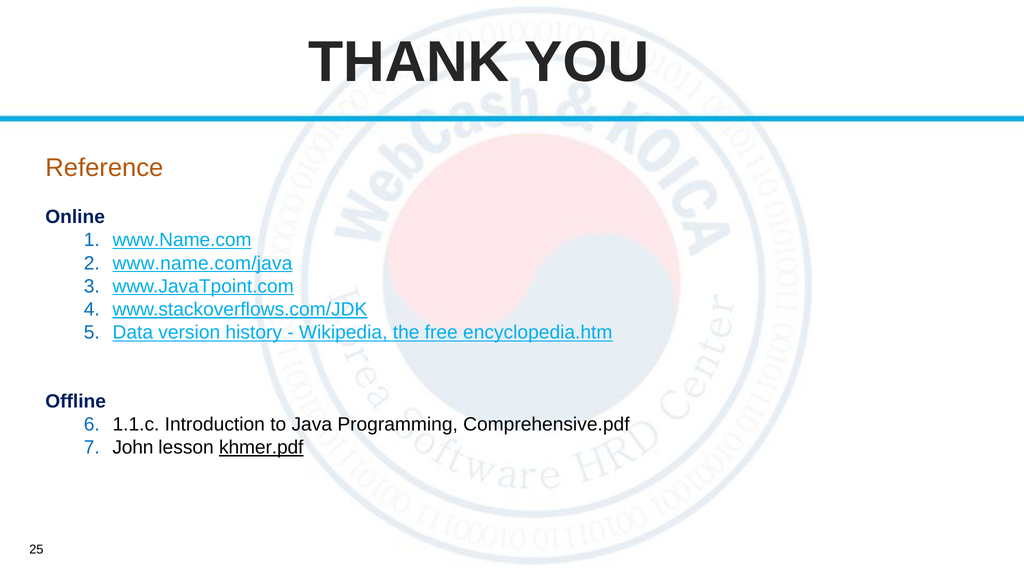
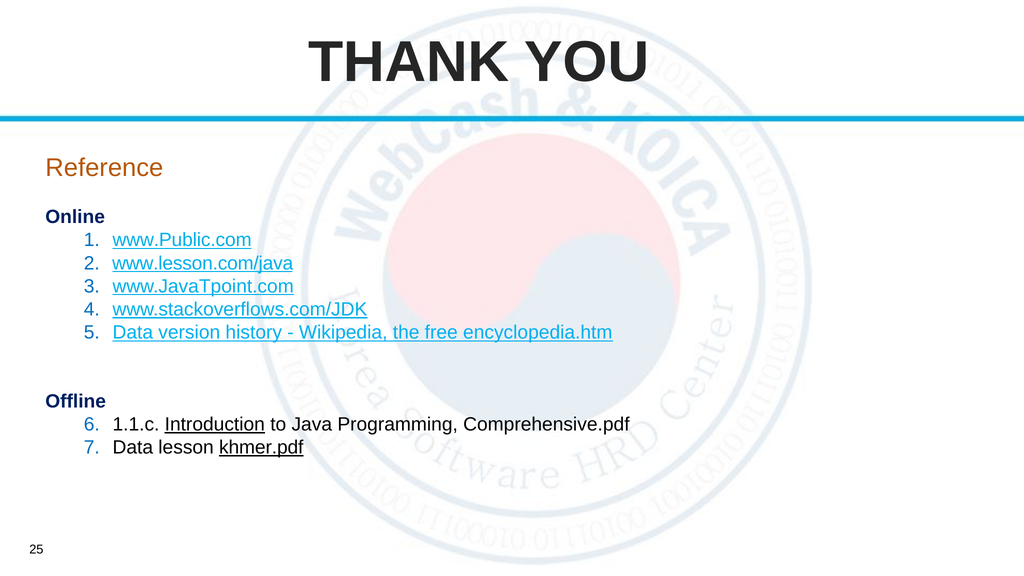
www.Name.com: www.Name.com -> www.Public.com
www.name.com/java: www.name.com/java -> www.lesson.com/java
Introduction underline: none -> present
John at (133, 448): John -> Data
